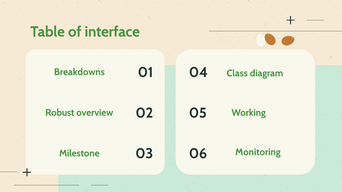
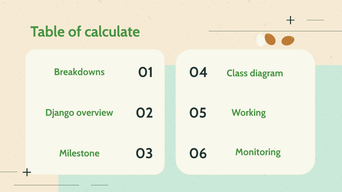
interface: interface -> calculate
Robust: Robust -> Django
